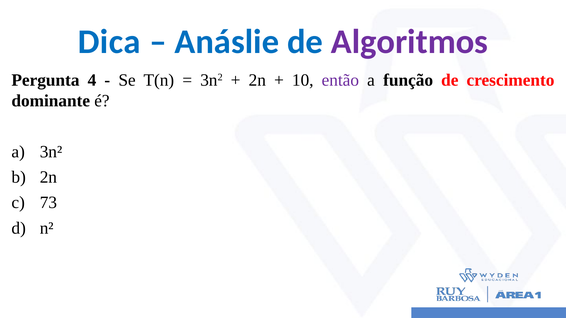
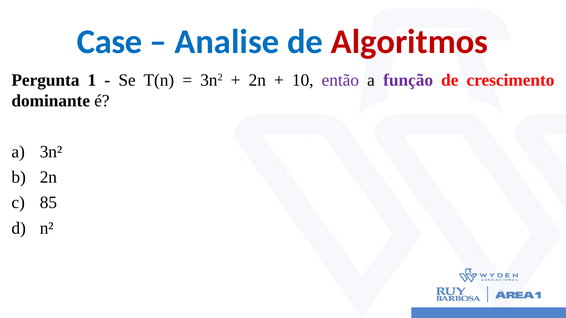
Dica: Dica -> Case
Anáslie: Anáslie -> Analise
Algoritmos colour: purple -> red
4: 4 -> 1
função colour: black -> purple
73: 73 -> 85
